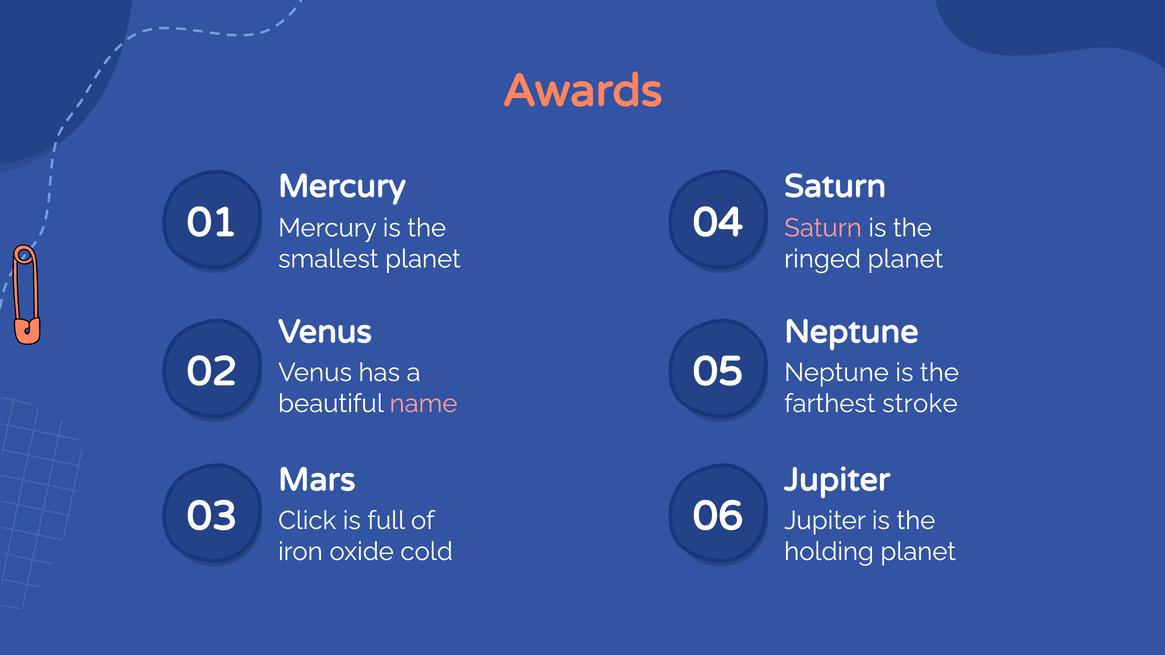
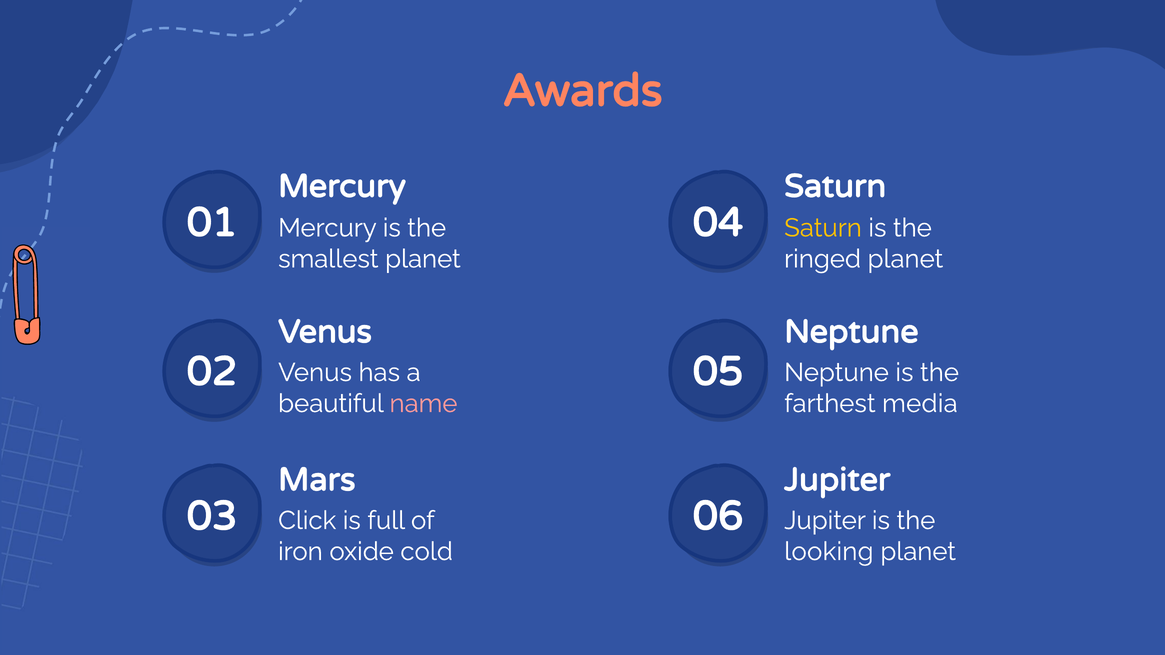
Saturn at (823, 228) colour: pink -> yellow
stroke: stroke -> media
holding: holding -> looking
